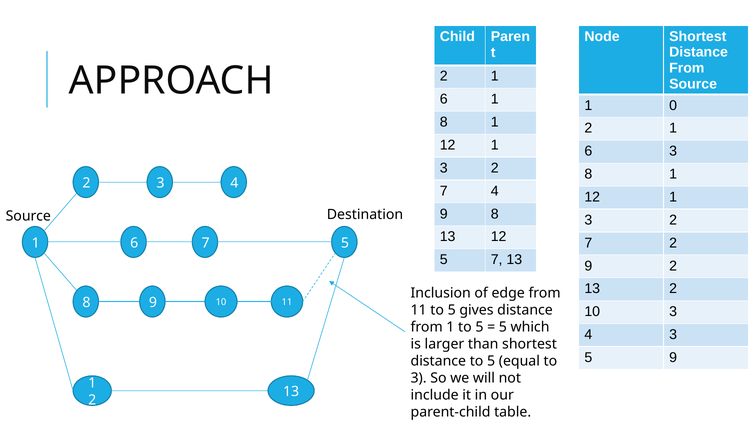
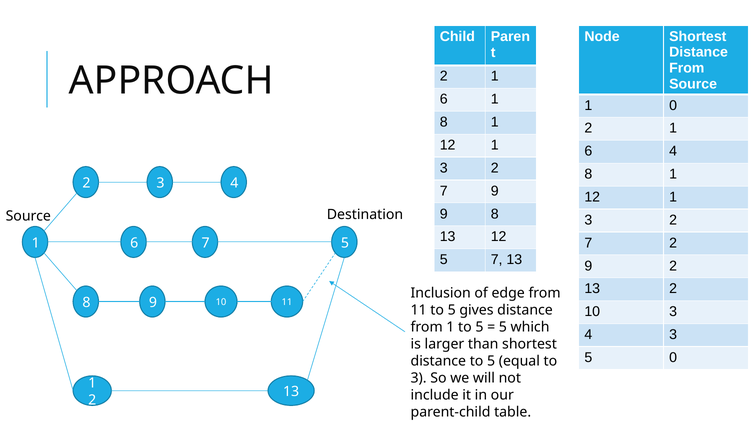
6 3: 3 -> 4
7 4: 4 -> 9
5 9: 9 -> 0
